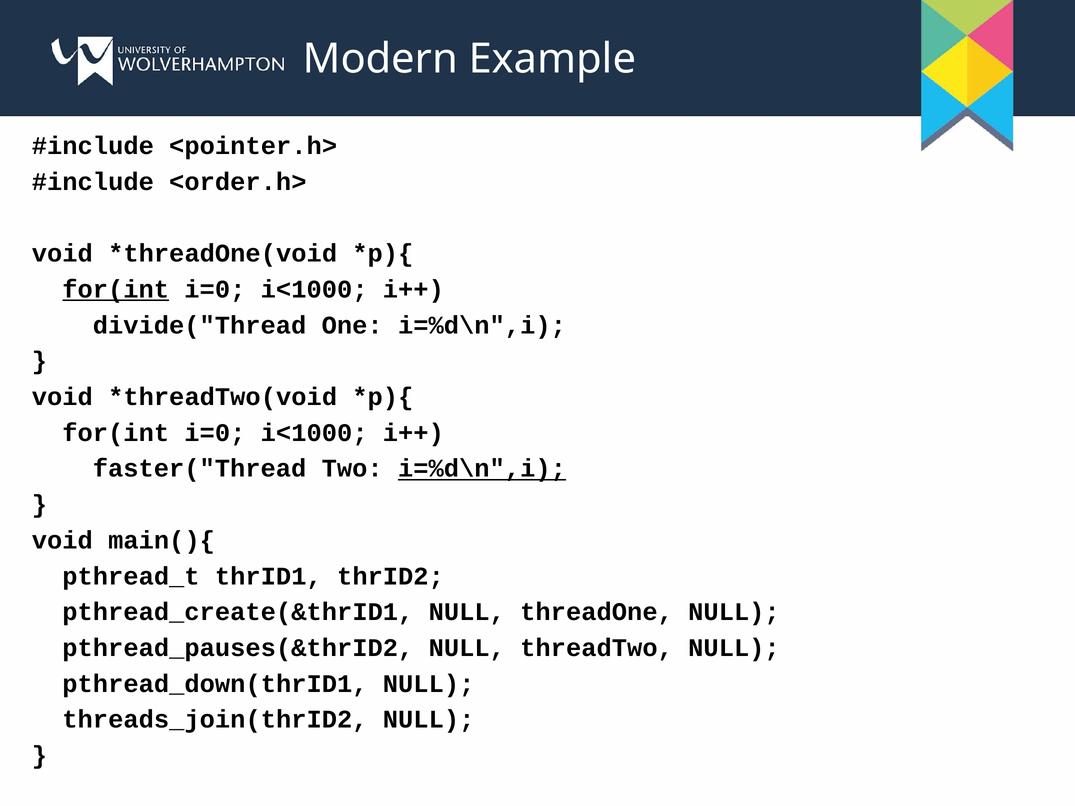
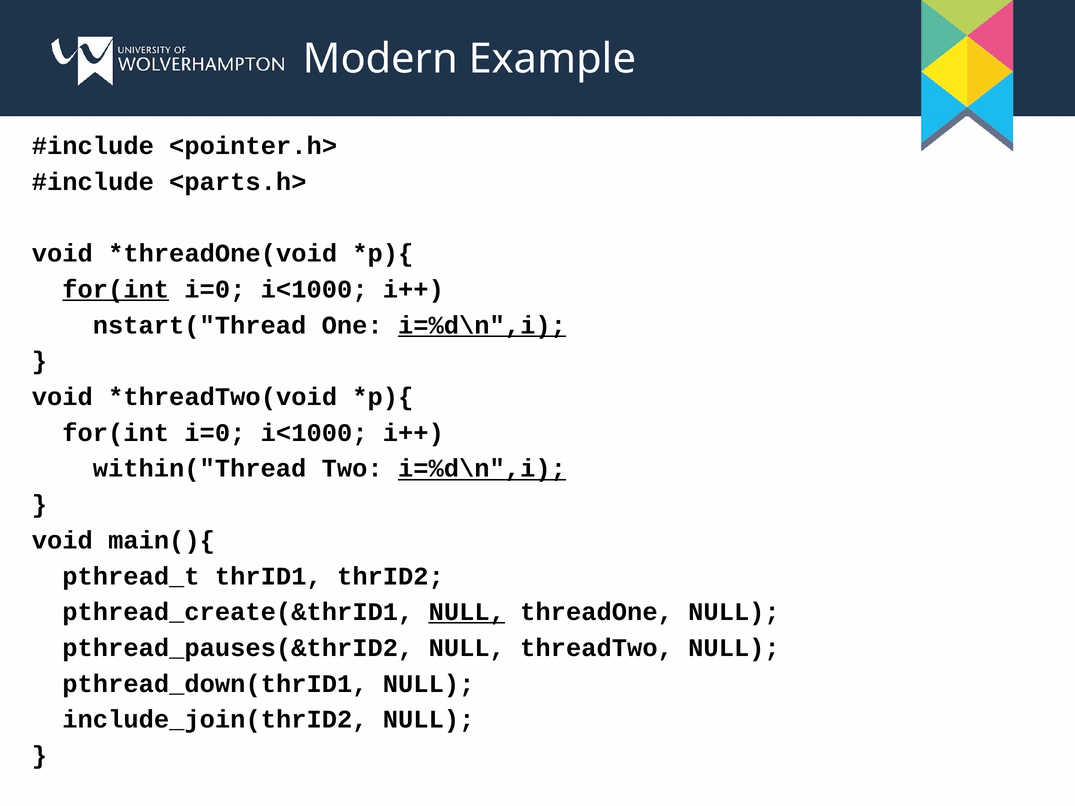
<order.h>: <order.h> -> <parts.h>
divide("Thread: divide("Thread -> nstart("Thread
i=%d\n",i at (482, 325) underline: none -> present
faster("Thread: faster("Thread -> within("Thread
NULL at (467, 612) underline: none -> present
threads_join(thrID2: threads_join(thrID2 -> include_join(thrID2
